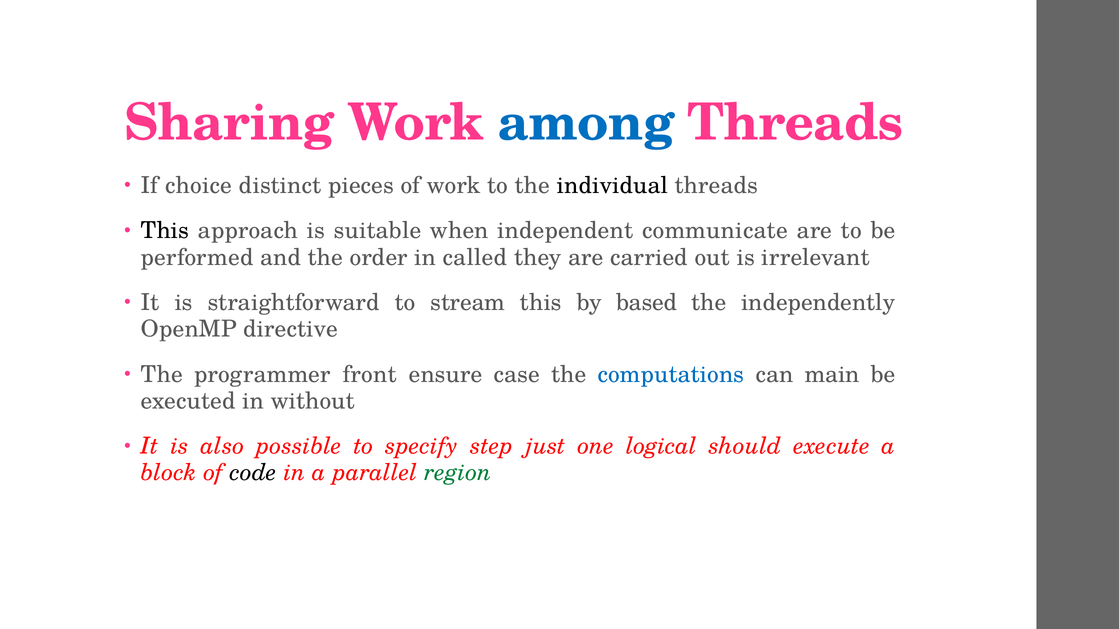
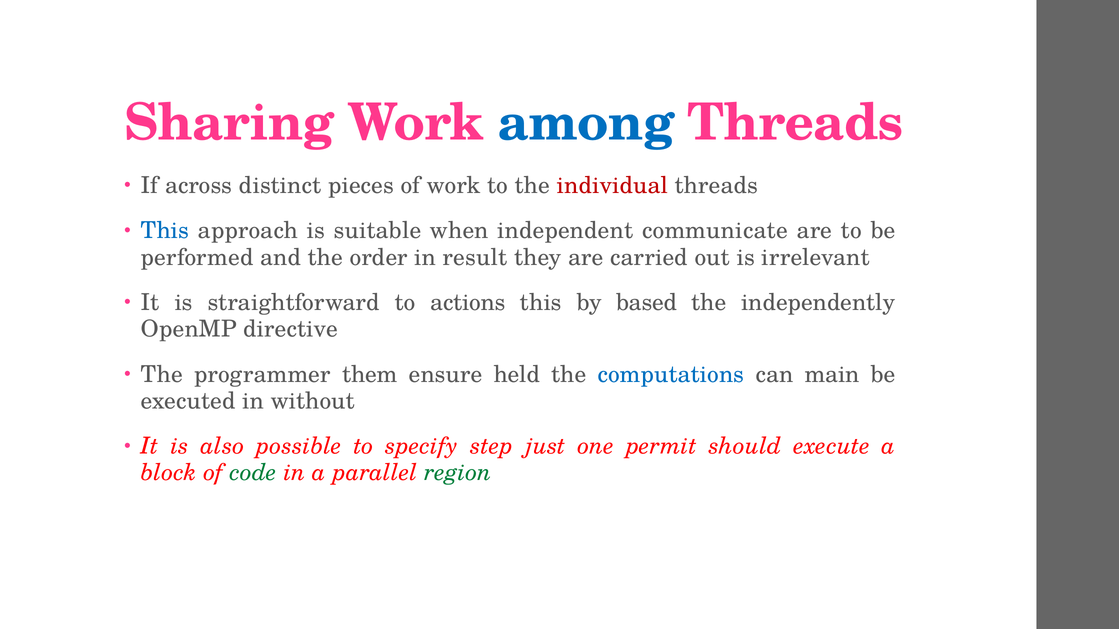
choice: choice -> across
individual colour: black -> red
This at (165, 231) colour: black -> blue
called: called -> result
stream: stream -> actions
front: front -> them
case: case -> held
logical: logical -> permit
code colour: black -> green
